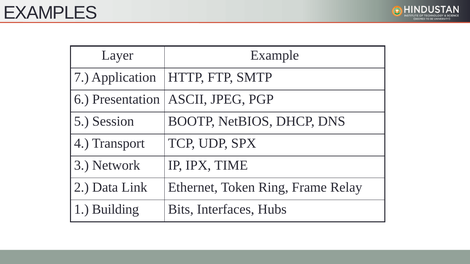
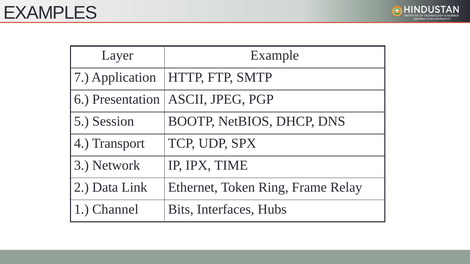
Building: Building -> Channel
